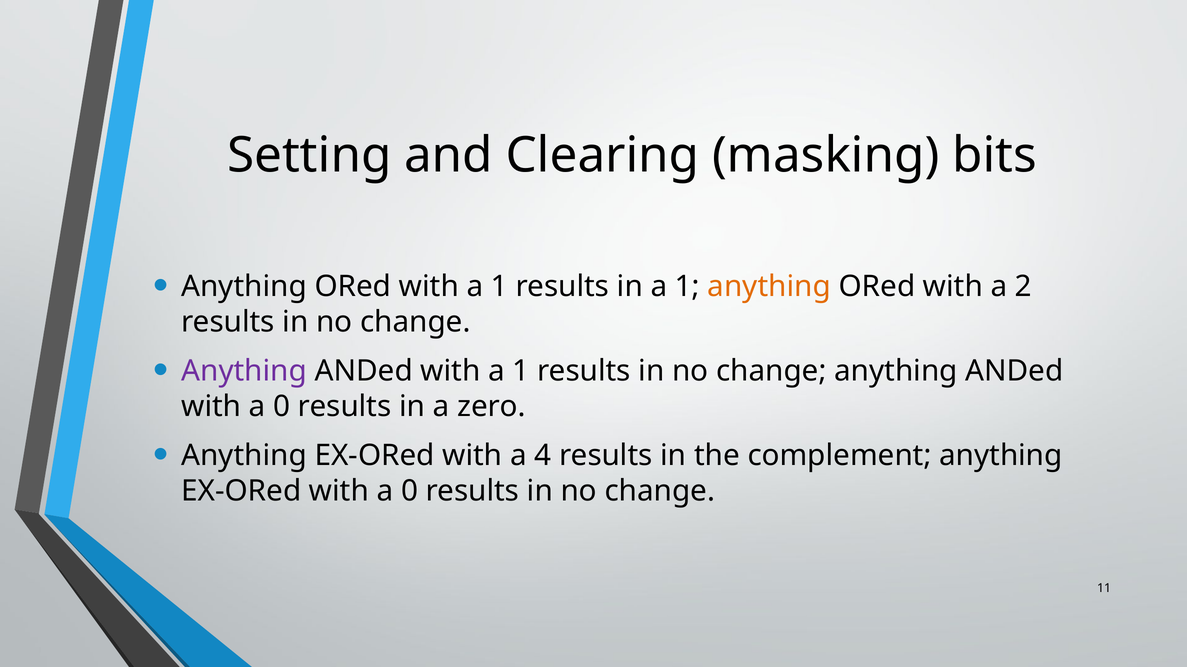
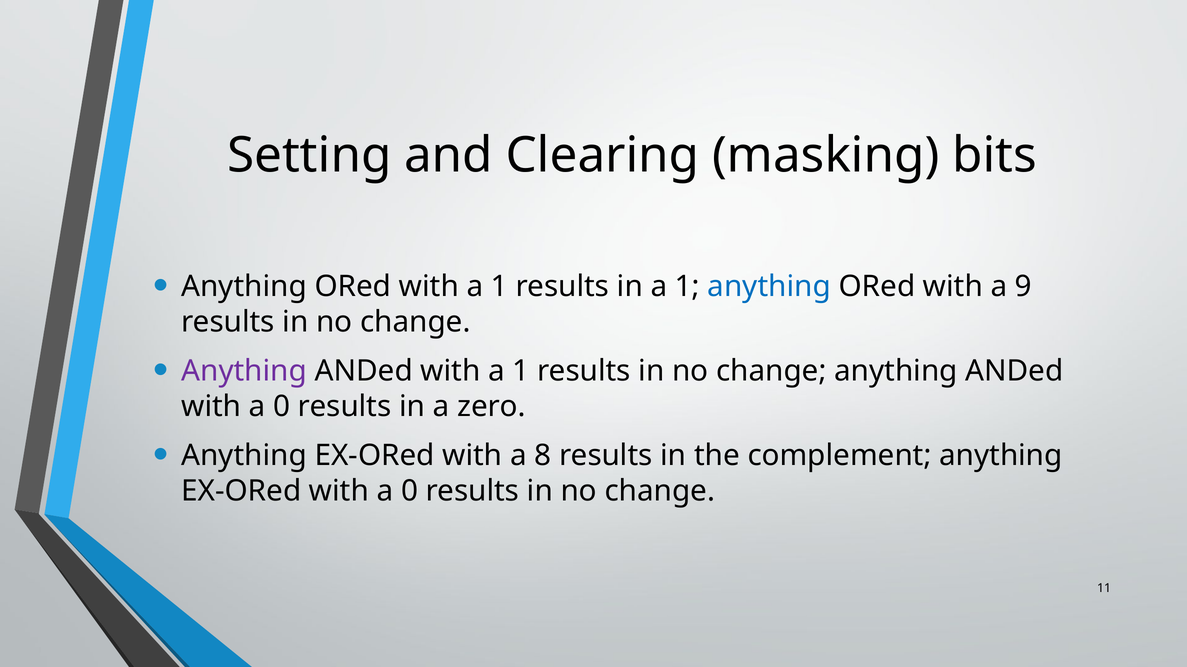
anything at (769, 287) colour: orange -> blue
2: 2 -> 9
4: 4 -> 8
